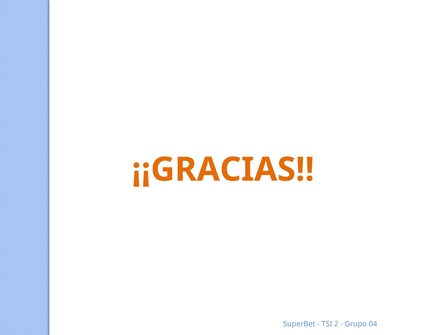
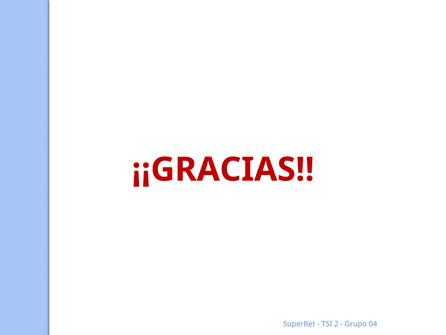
¡¡GRACIAS colour: orange -> red
